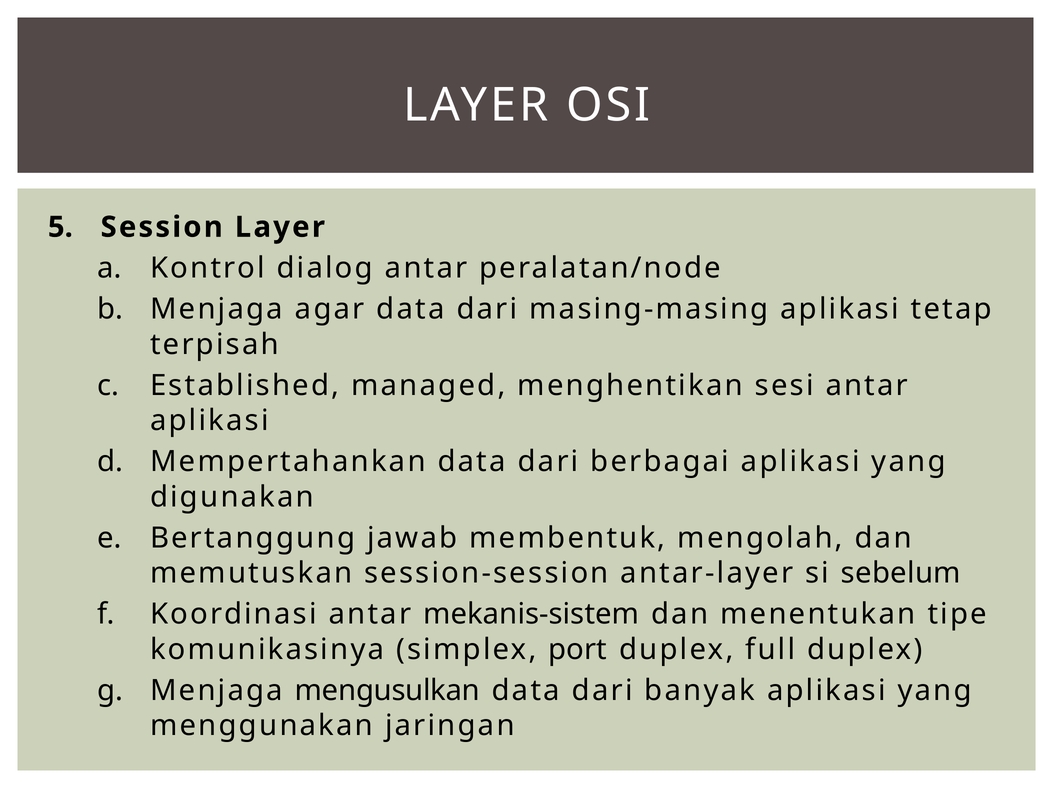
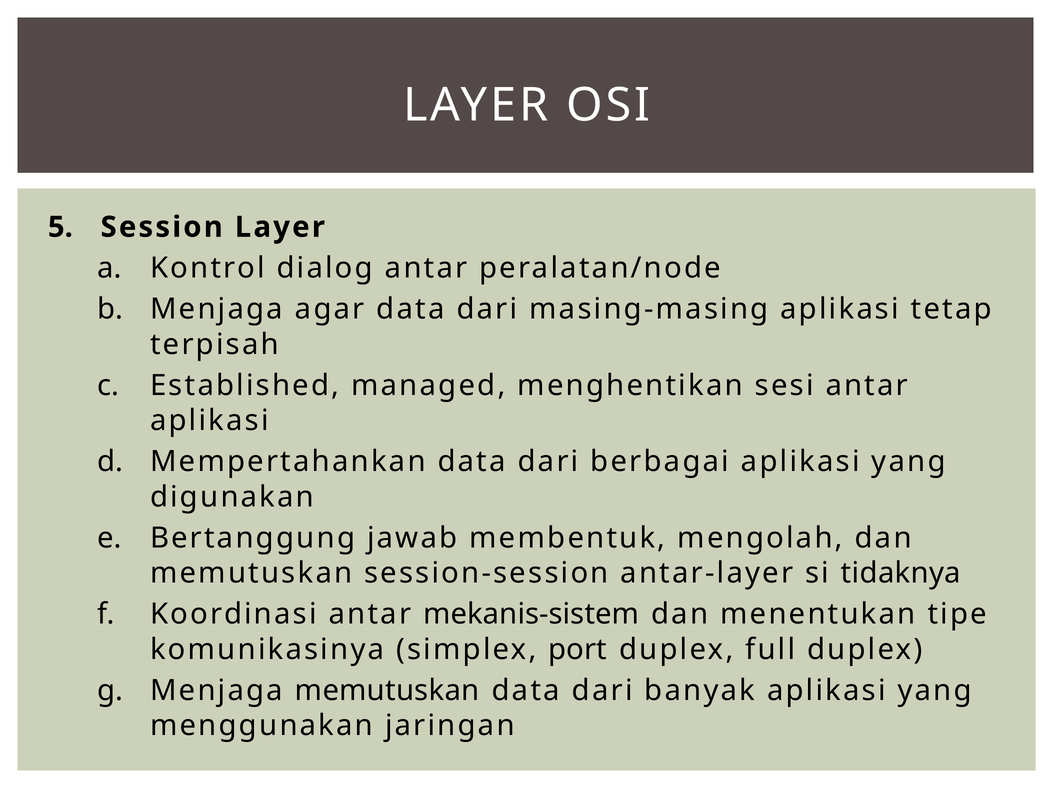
sebelum: sebelum -> tidaknya
Menjaga mengusulkan: mengusulkan -> memutuskan
